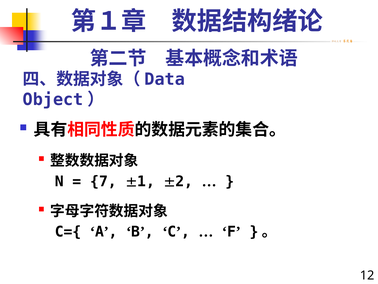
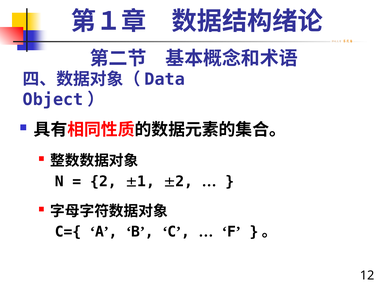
7 at (103, 181): 7 -> 2
